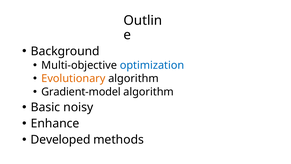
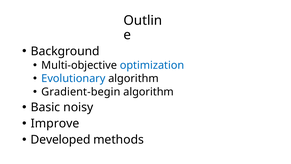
Evolutionary colour: orange -> blue
Gradient-model: Gradient-model -> Gradient-begin
Enhance: Enhance -> Improve
